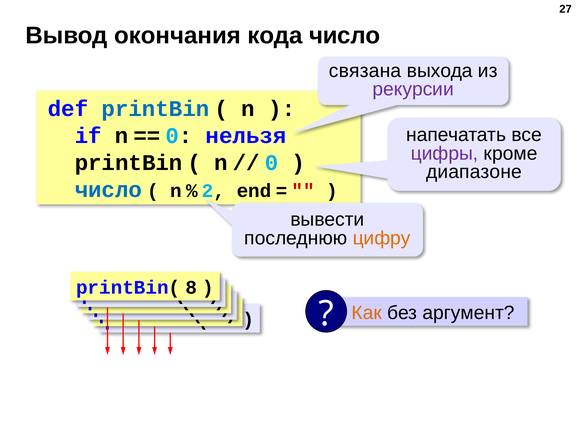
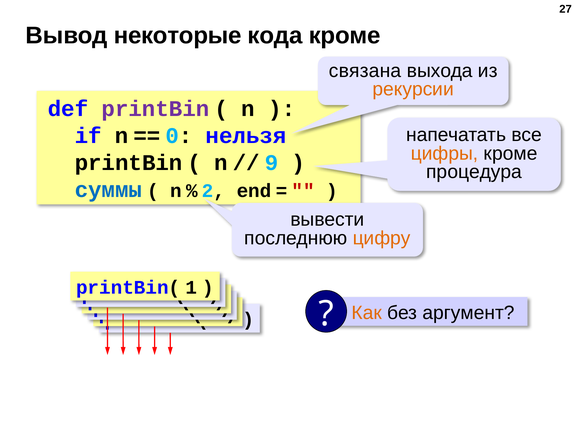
окончания: окончания -> некоторые
кода число: число -> кроме
рекурсии colour: purple -> orange
printBin at (155, 109) colour: blue -> purple
цифры colour: purple -> orange
0 at (271, 163): 0 -> 9
диапазоне: диапазоне -> процедура
число at (108, 190): число -> суммы
8 at (191, 288): 8 -> 1
